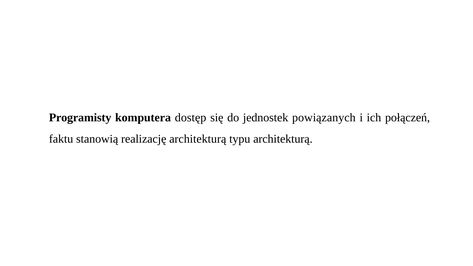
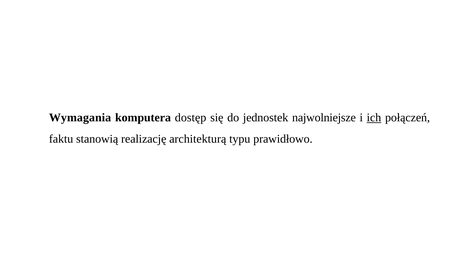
Programisty: Programisty -> Wymagania
powiązanych: powiązanych -> najwolniejsze
ich underline: none -> present
typu architekturą: architekturą -> prawidłowo
